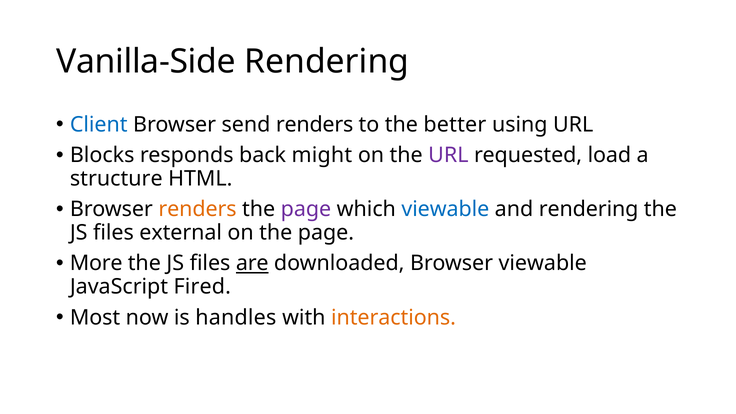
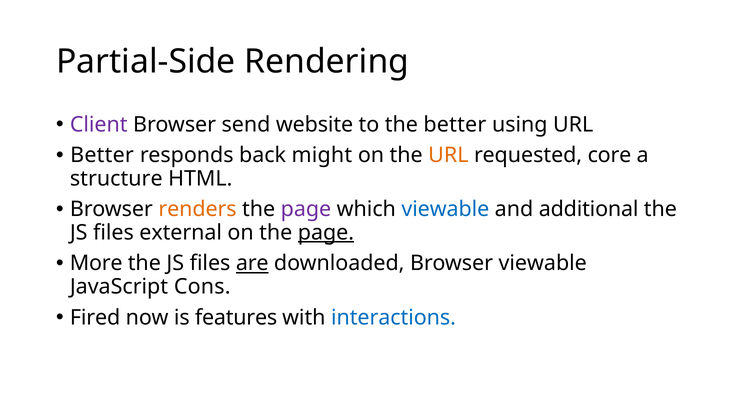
Vanilla-Side: Vanilla-Side -> Partial-Side
Client colour: blue -> purple
send renders: renders -> website
Blocks at (102, 155): Blocks -> Better
URL at (448, 155) colour: purple -> orange
load: load -> core
and rendering: rendering -> additional
page at (326, 233) underline: none -> present
Fired: Fired -> Cons
Most: Most -> Fired
handles: handles -> features
interactions colour: orange -> blue
